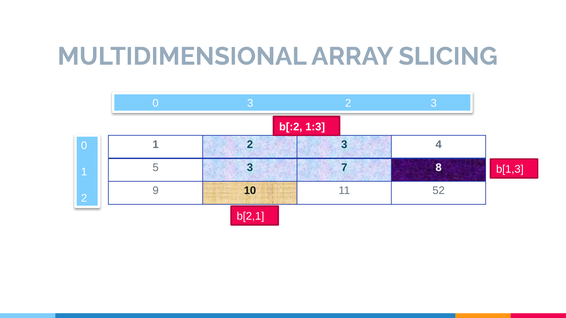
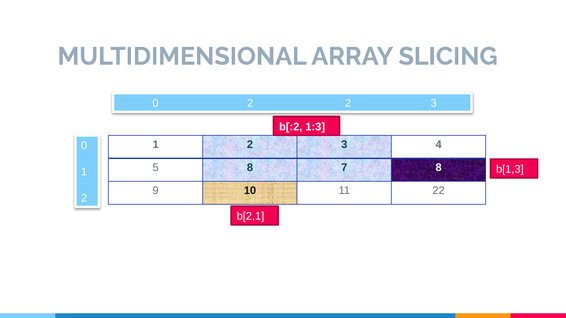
0 3: 3 -> 2
5 3: 3 -> 8
52: 52 -> 22
